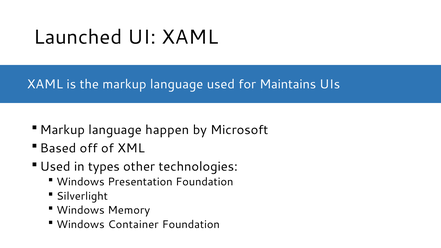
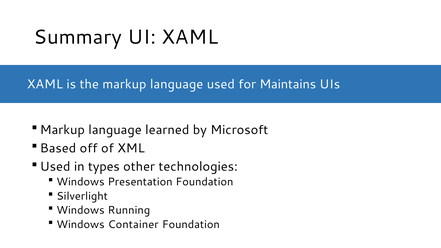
Launched: Launched -> Summary
happen: happen -> learned
Memory: Memory -> Running
